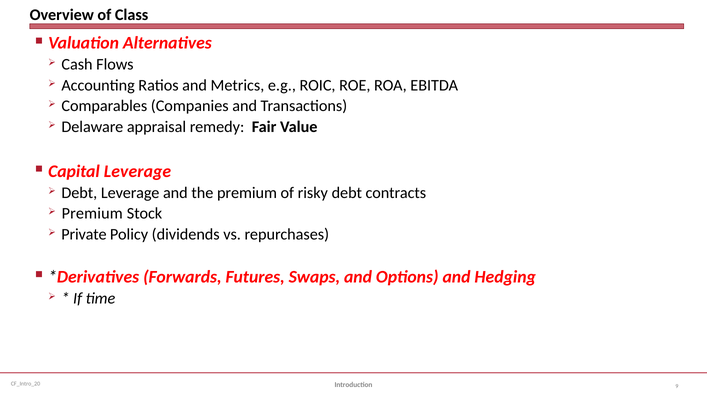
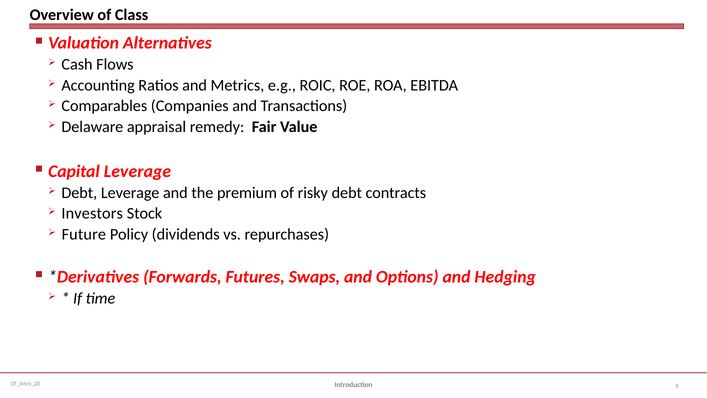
Premium at (92, 213): Premium -> Investors
Private: Private -> Future
